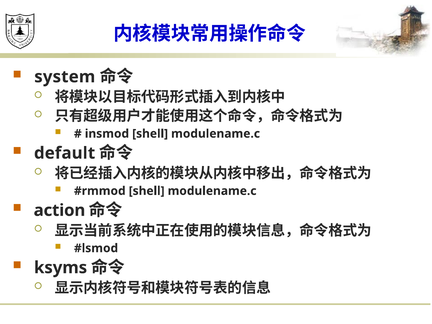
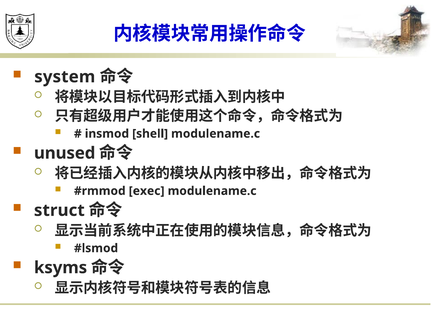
default: default -> unused
shell at (147, 191): shell -> exec
action: action -> struct
